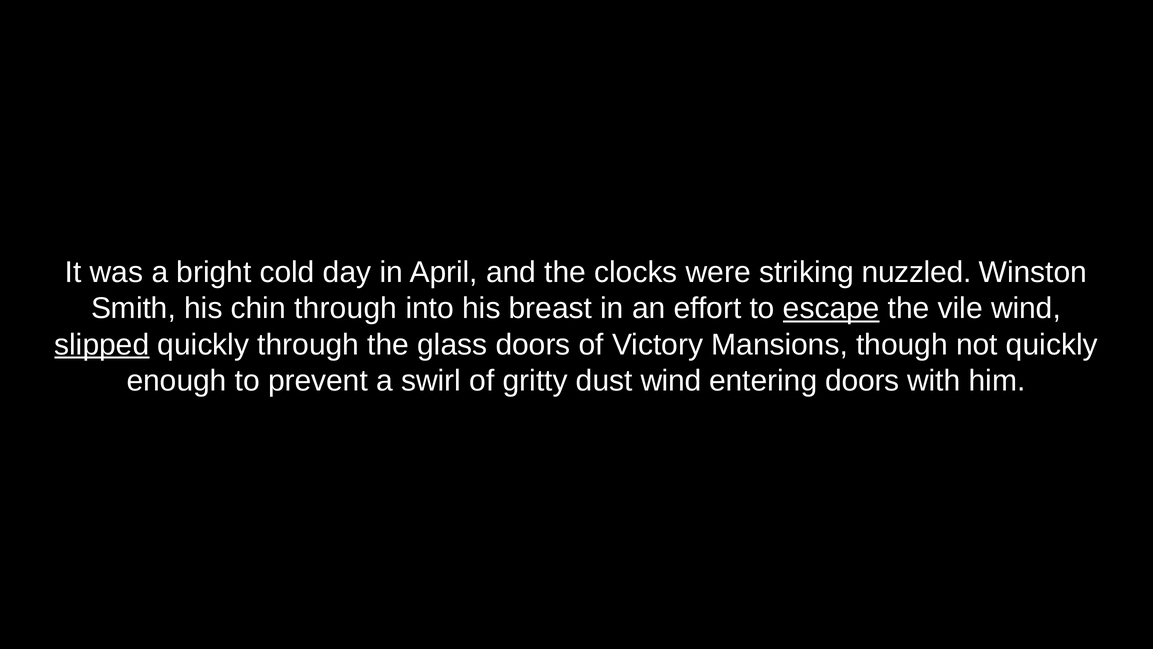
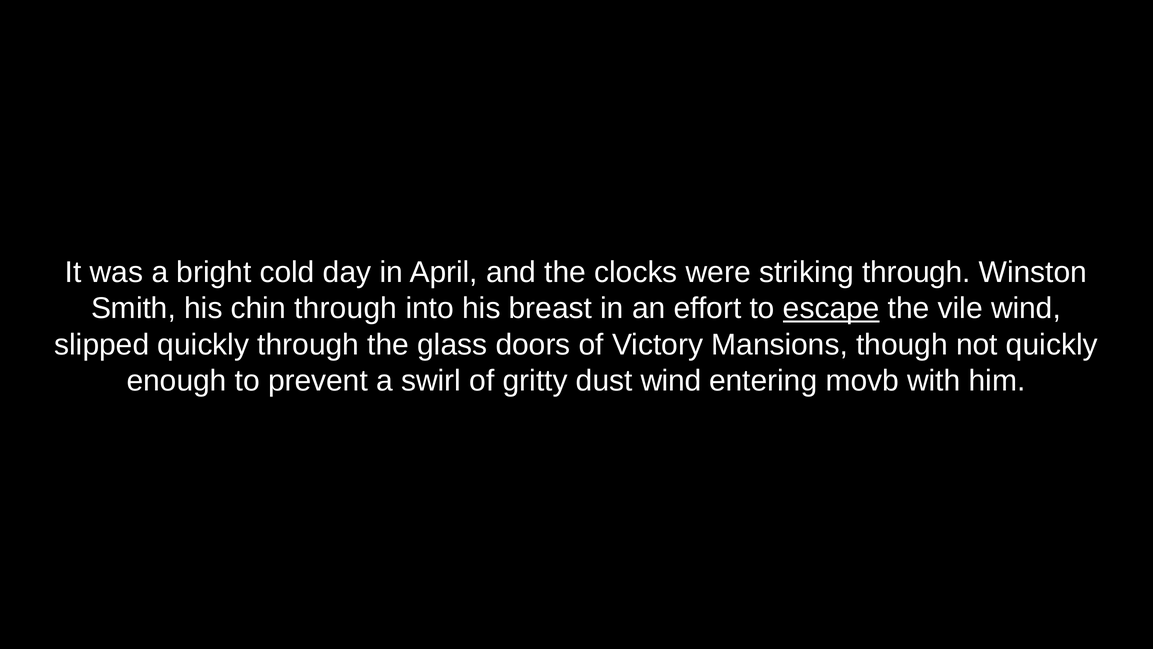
striking nuzzled: nuzzled -> through
slipped underline: present -> none
entering doors: doors -> movb
